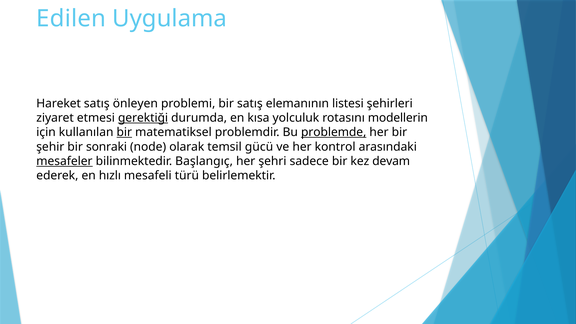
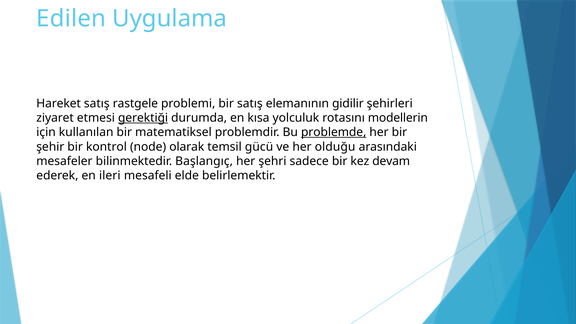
önleyen: önleyen -> rastgele
listesi: listesi -> gidilir
bir at (124, 132) underline: present -> none
sonraki: sonraki -> kontrol
kontrol: kontrol -> olduğu
mesafeler underline: present -> none
hızlı: hızlı -> ileri
türü: türü -> elde
